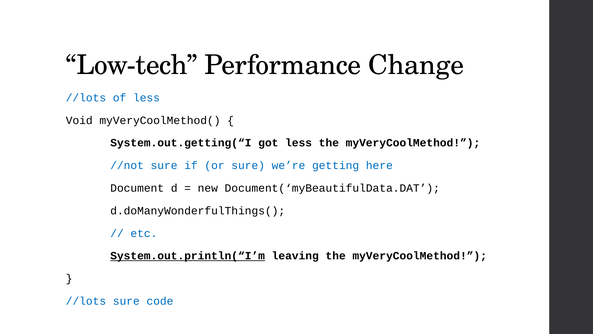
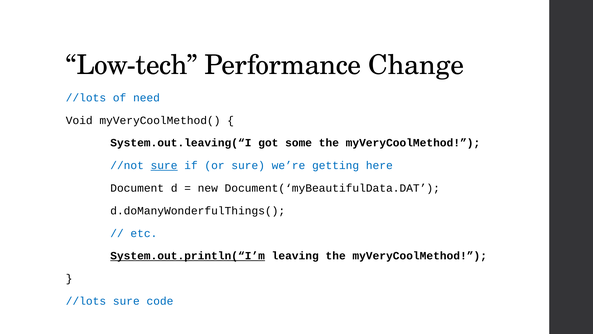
of less: less -> need
System.out.getting(“I: System.out.getting(“I -> System.out.leaving(“I
got less: less -> some
sure at (164, 165) underline: none -> present
